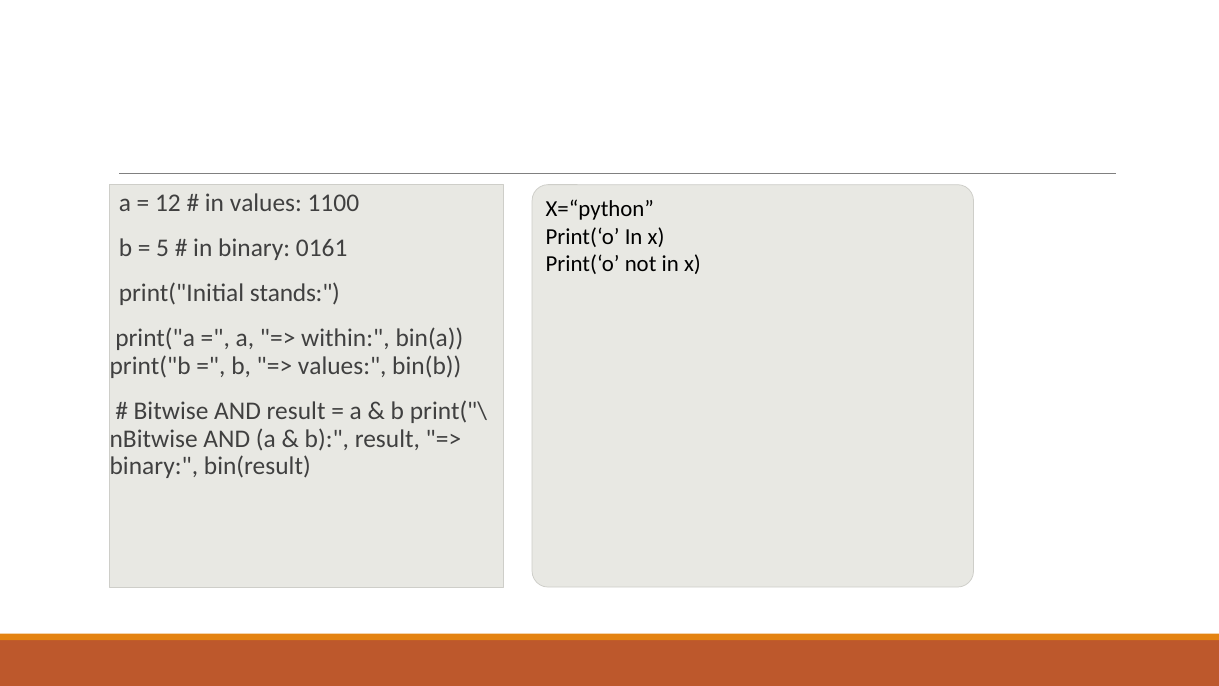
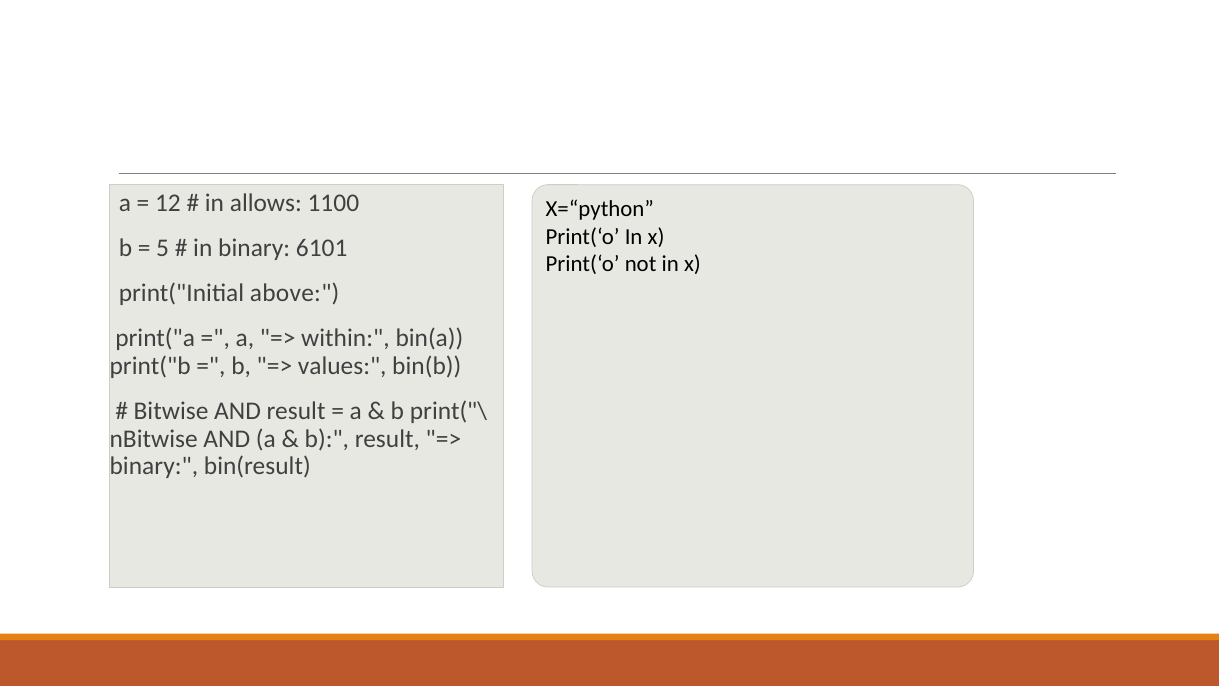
in values: values -> allows
0161: 0161 -> 6101
stands: stands -> above
